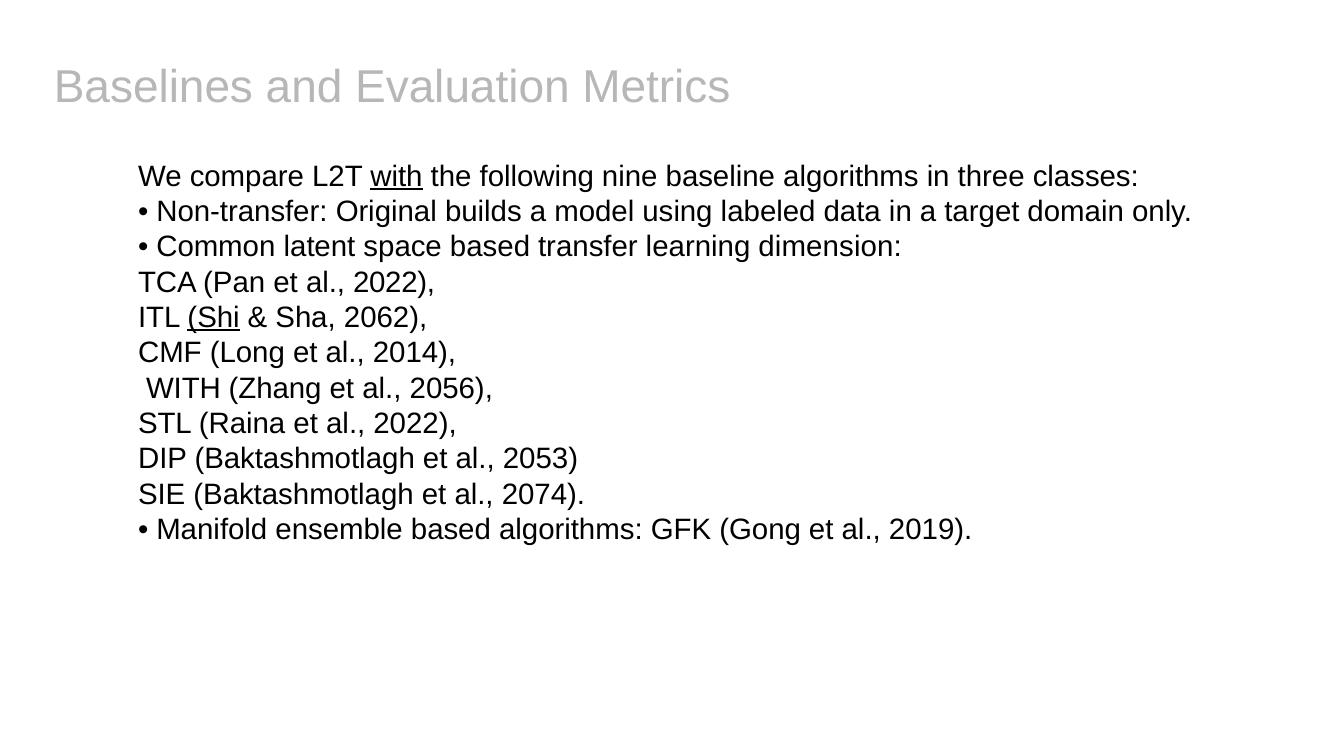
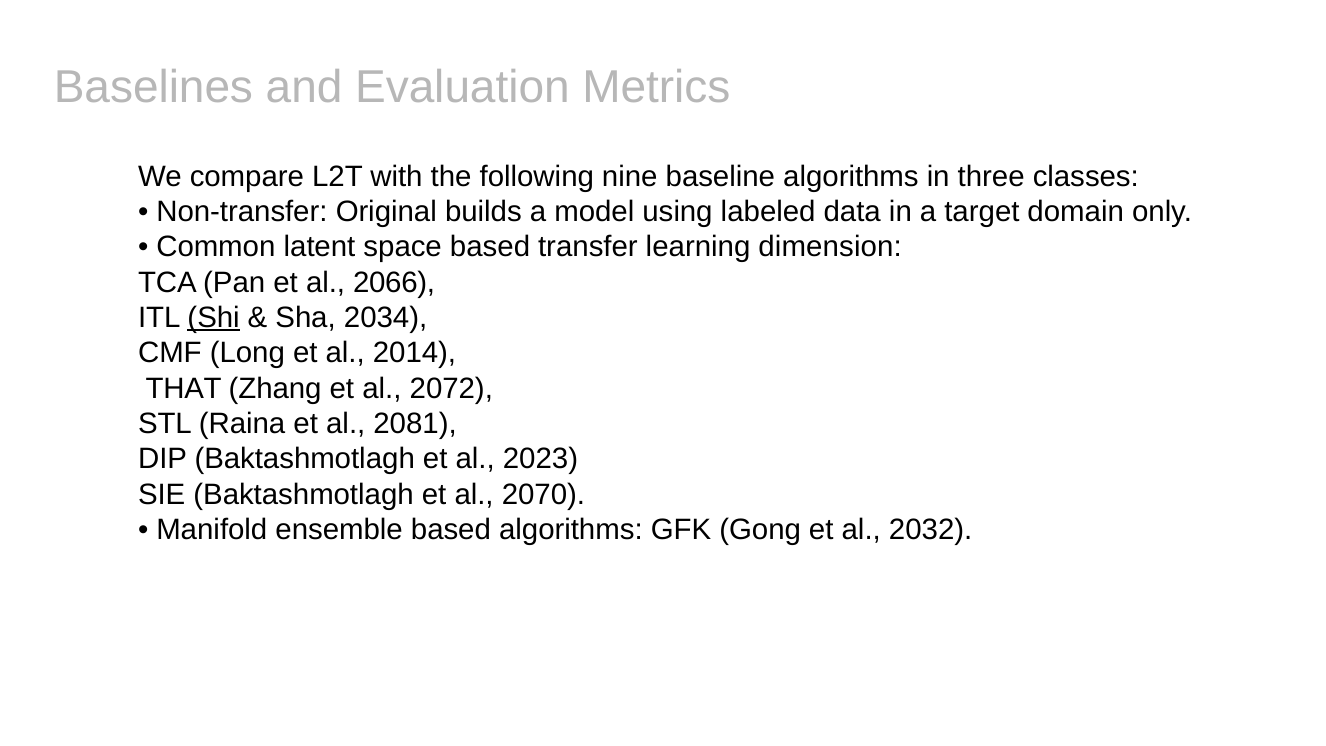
with at (396, 176) underline: present -> none
Pan et al 2022: 2022 -> 2066
2062: 2062 -> 2034
WITH at (183, 388): WITH -> THAT
2056: 2056 -> 2072
Raina et al 2022: 2022 -> 2081
2053: 2053 -> 2023
2074: 2074 -> 2070
2019: 2019 -> 2032
